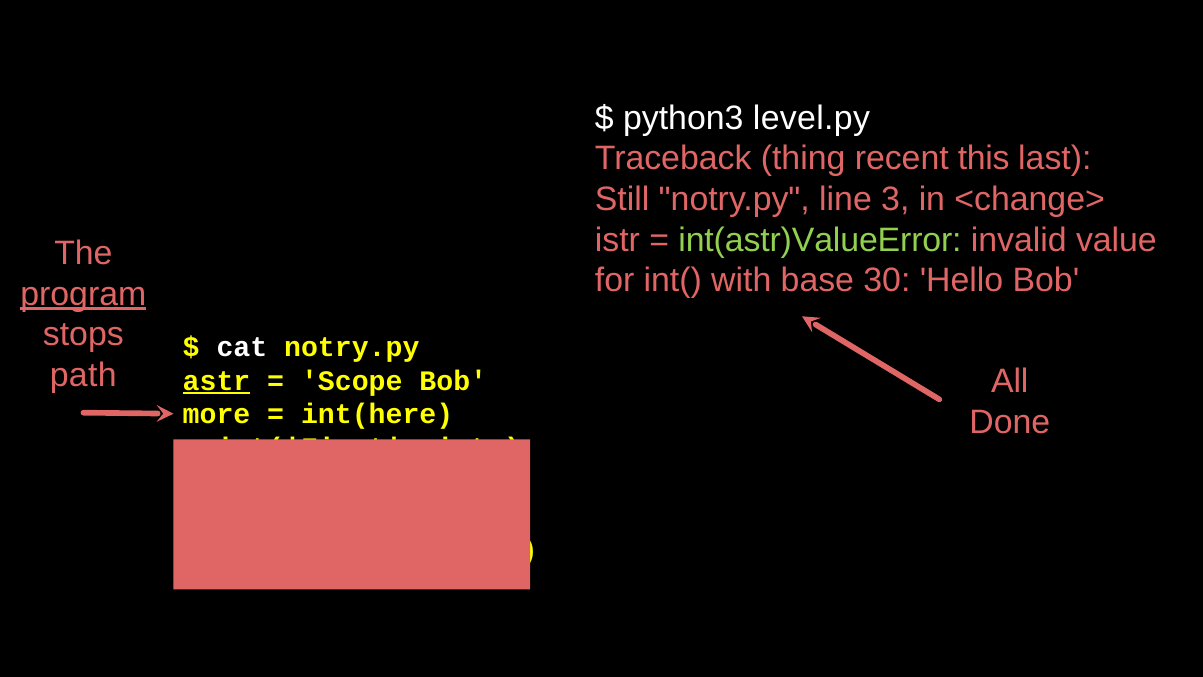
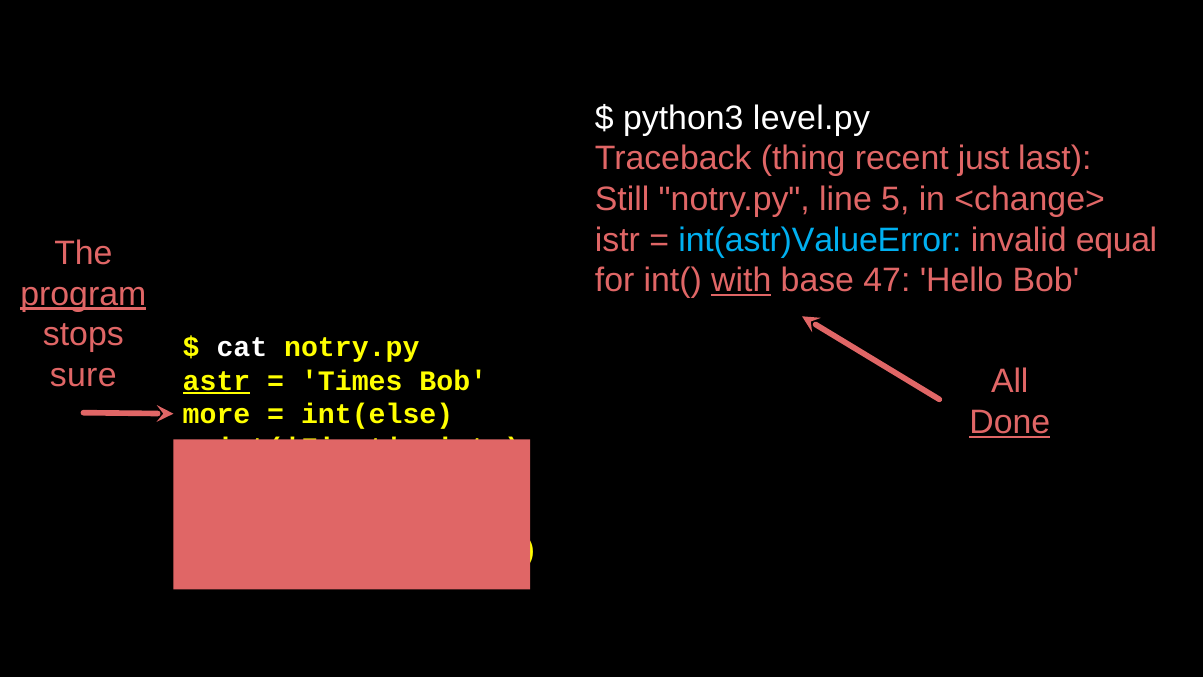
this: this -> just
3: 3 -> 5
int(astr)ValueError colour: light green -> light blue
value: value -> equal
with underline: none -> present
30: 30 -> 47
path: path -> sure
Scope: Scope -> Times
int(here: int(here -> int(else
Done underline: none -> present
